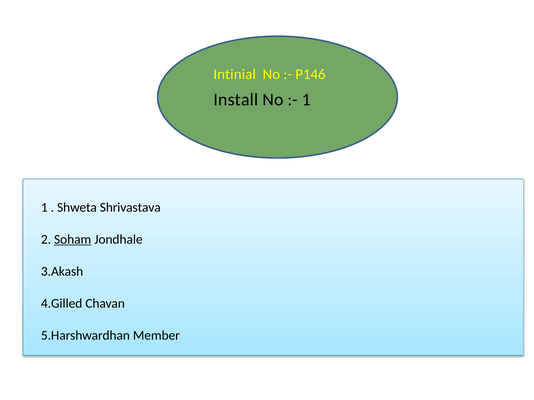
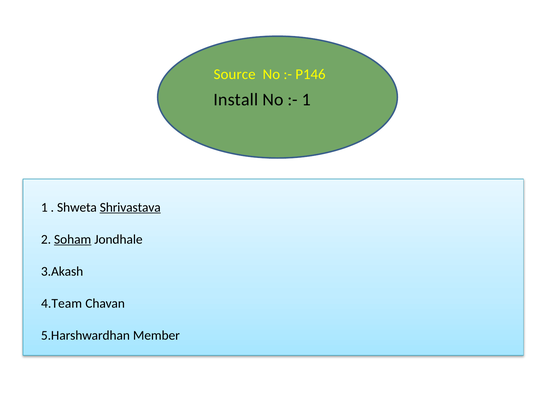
Intinial: Intinial -> Source
Shrivastava underline: none -> present
4.Gilled: 4.Gilled -> 4.Team
